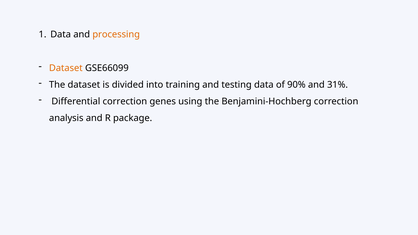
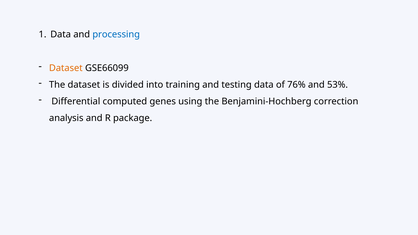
processing colour: orange -> blue
90%: 90% -> 76%
31%: 31% -> 53%
Differential correction: correction -> computed
